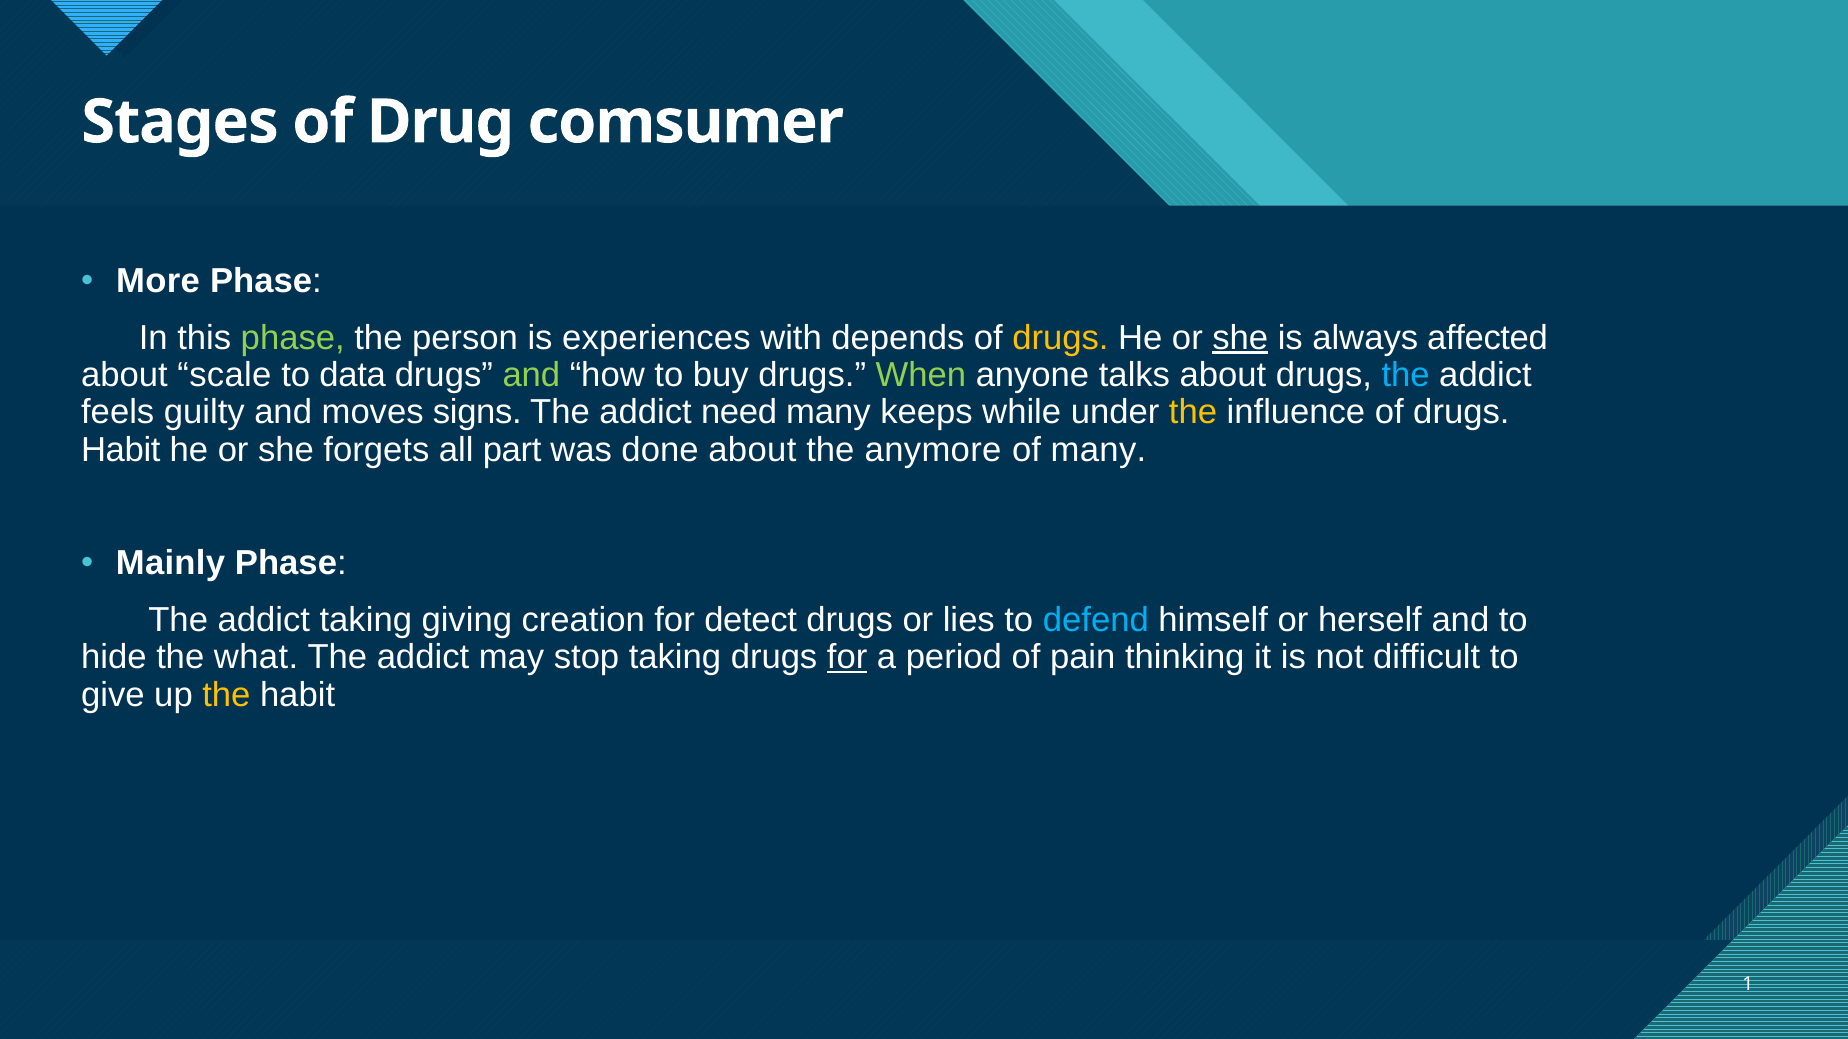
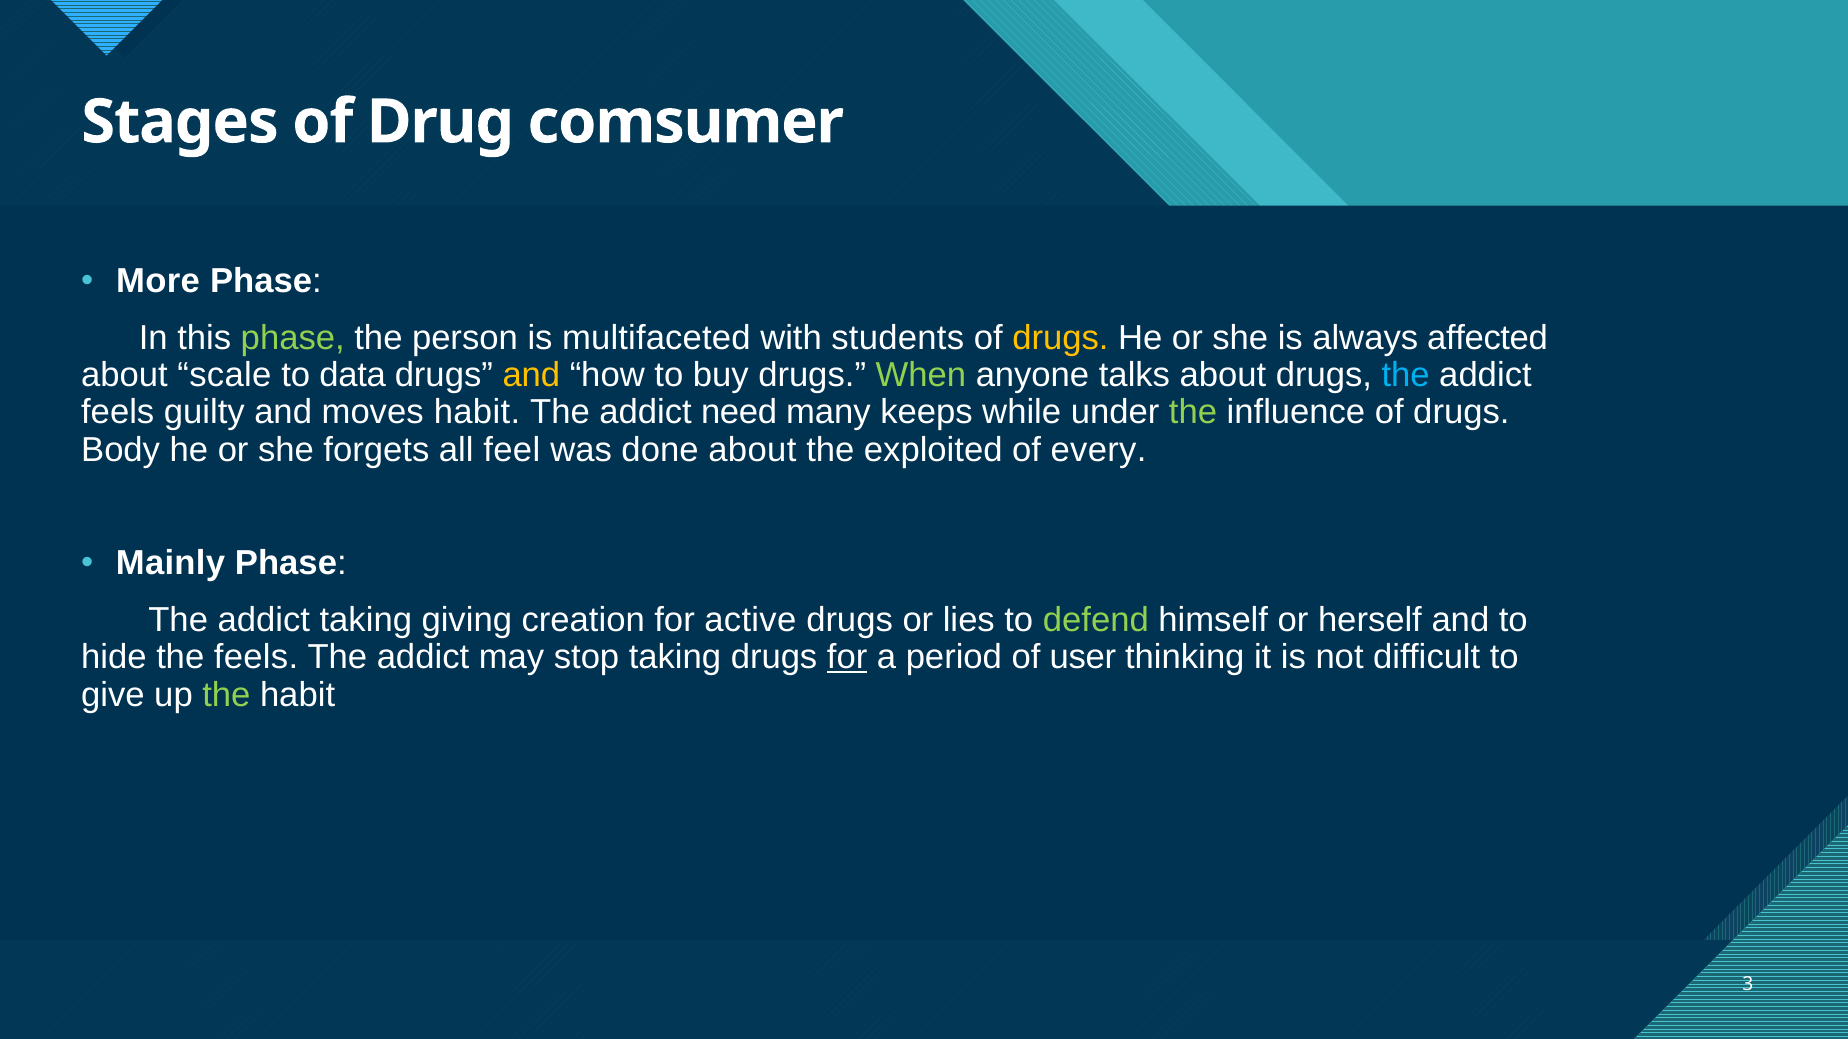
experiences: experiences -> multifaceted
depends: depends -> students
she at (1240, 338) underline: present -> none
and at (531, 375) colour: light green -> yellow
moves signs: signs -> habit
the at (1193, 413) colour: yellow -> light green
Habit at (121, 450): Habit -> Body
part: part -> feel
anymore: anymore -> exploited
of many: many -> every
detect: detect -> active
defend colour: light blue -> light green
the what: what -> feels
pain: pain -> user
the at (226, 695) colour: yellow -> light green
1: 1 -> 3
